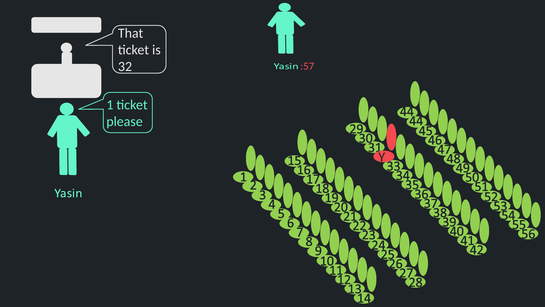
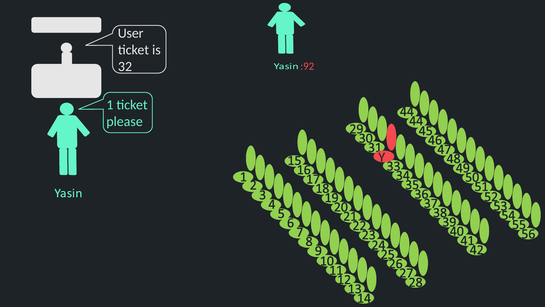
That: That -> User
:57: :57 -> :92
